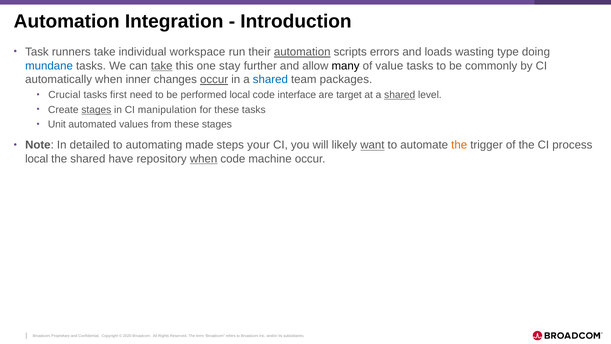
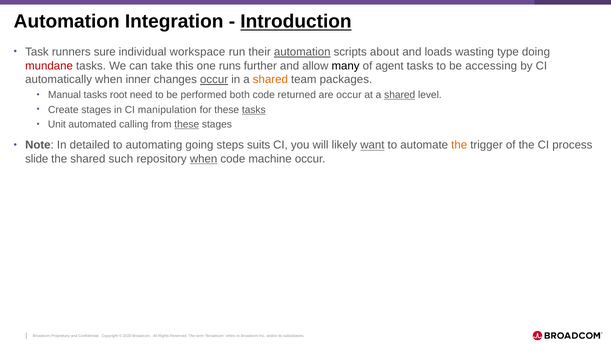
Introduction underline: none -> present
runners take: take -> sure
errors: errors -> about
mundane colour: blue -> red
take at (162, 66) underline: present -> none
stay: stay -> runs
value: value -> agent
commonly: commonly -> accessing
shared at (270, 79) colour: blue -> orange
Crucial: Crucial -> Manual
first: first -> root
performed local: local -> both
interface: interface -> returned
are target: target -> occur
stages at (96, 110) underline: present -> none
tasks at (254, 110) underline: none -> present
values: values -> calling
these at (187, 124) underline: none -> present
made: made -> going
your: your -> suits
local at (37, 159): local -> slide
have: have -> such
